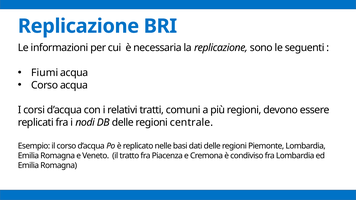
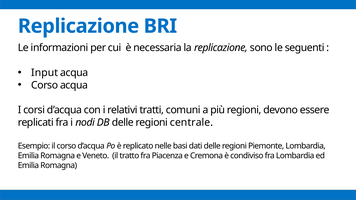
Fiumi: Fiumi -> Input
